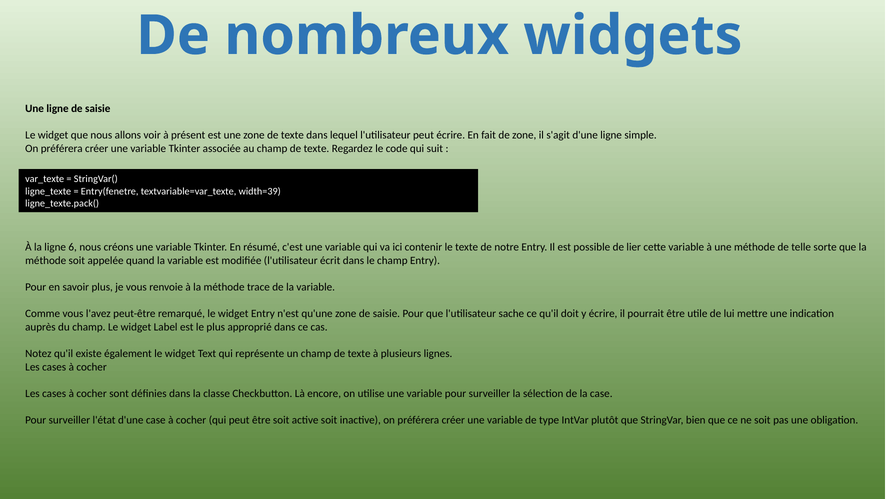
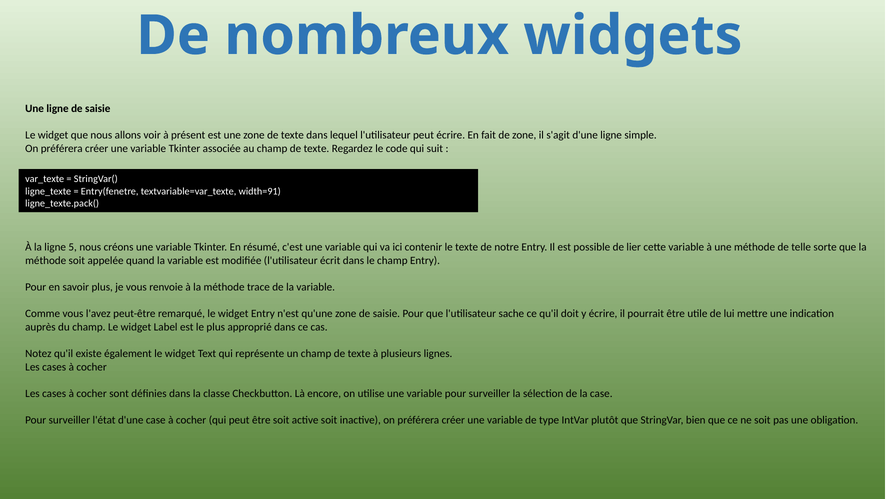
width=39: width=39 -> width=91
6: 6 -> 5
